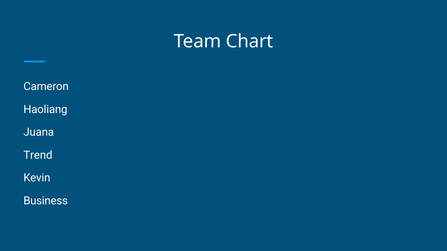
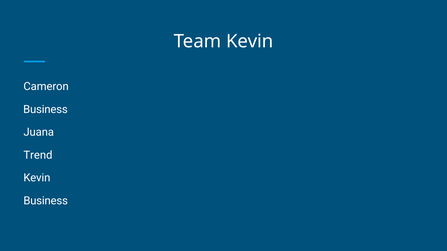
Team Chart: Chart -> Kevin
Haoliang at (45, 110): Haoliang -> Business
